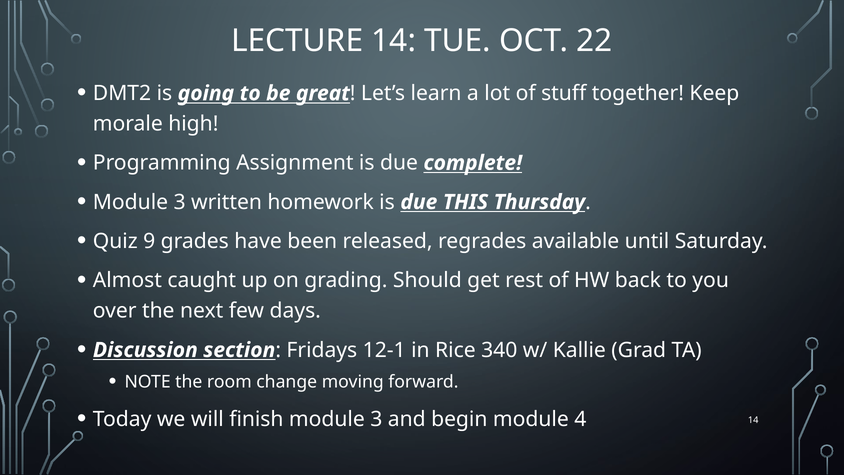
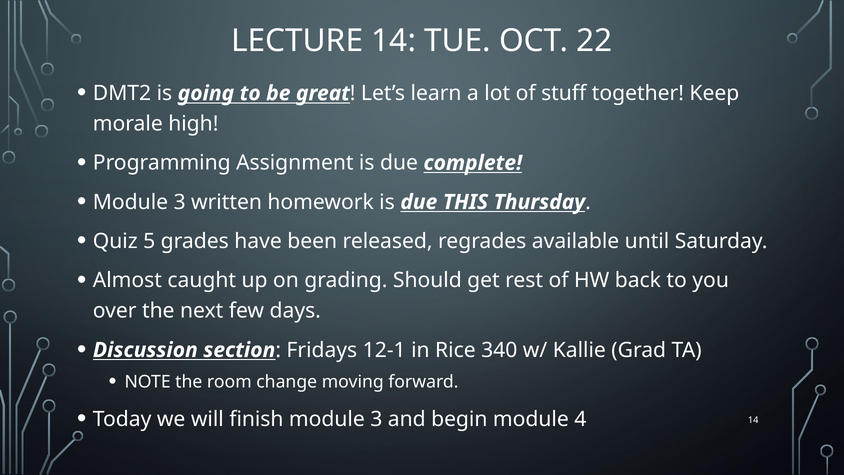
9: 9 -> 5
